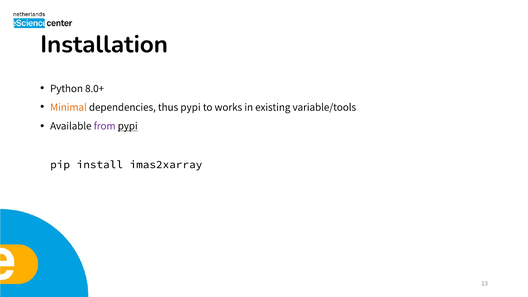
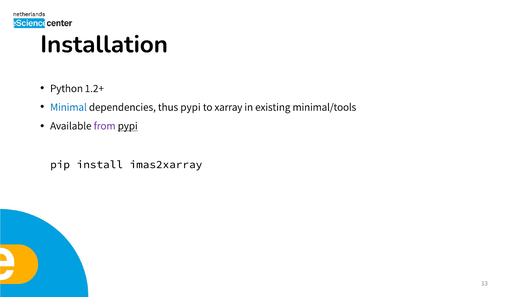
8.0+: 8.0+ -> 1.2+
Minimal colour: orange -> blue
works: works -> xarray
variable/tools: variable/tools -> minimal/tools
